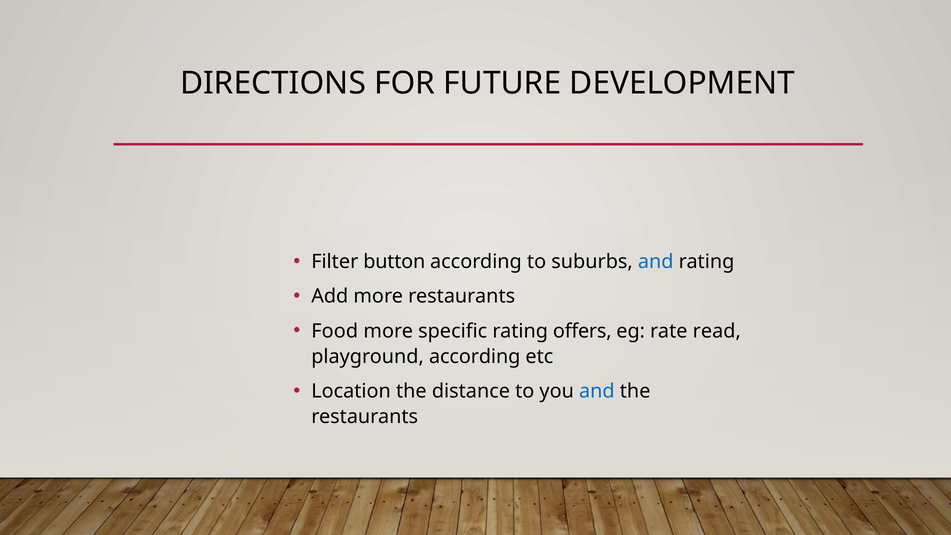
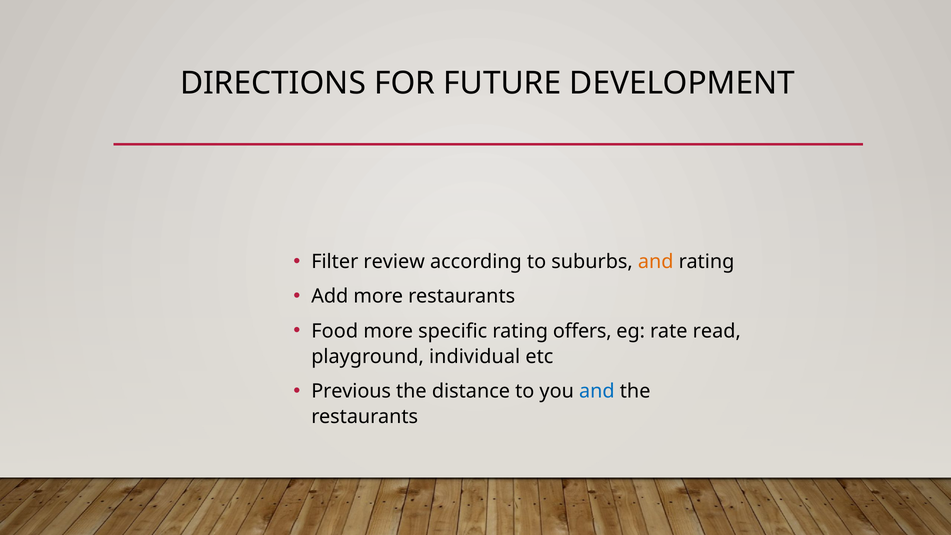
button: button -> review
and at (656, 262) colour: blue -> orange
playground according: according -> individual
Location: Location -> Previous
